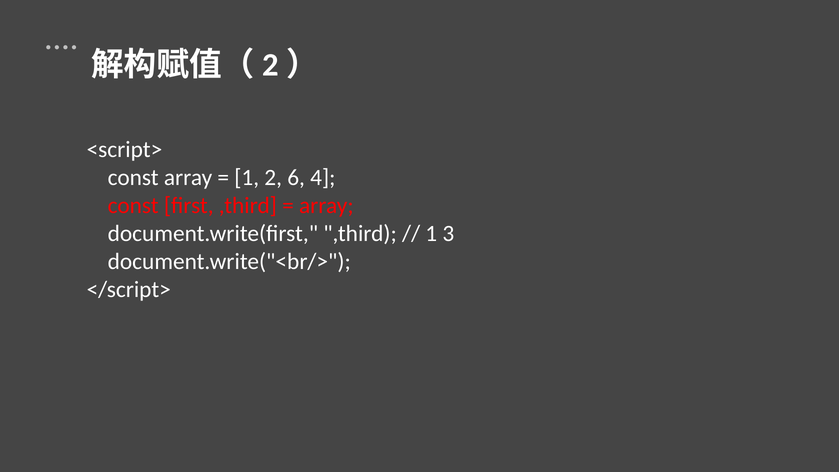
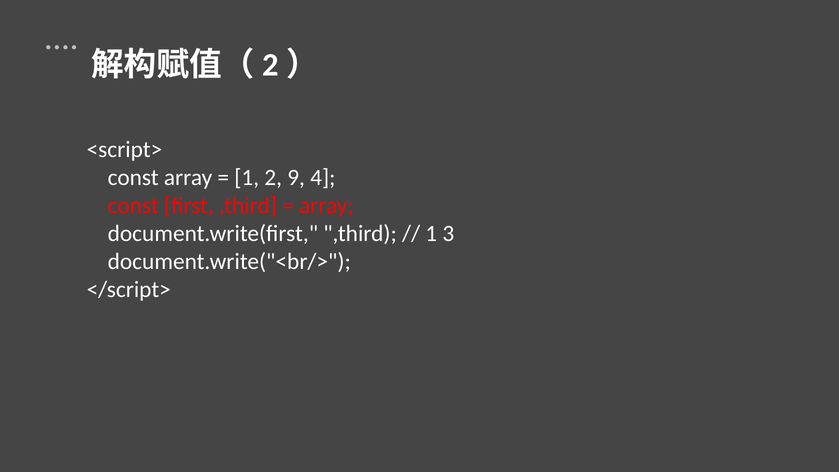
6: 6 -> 9
